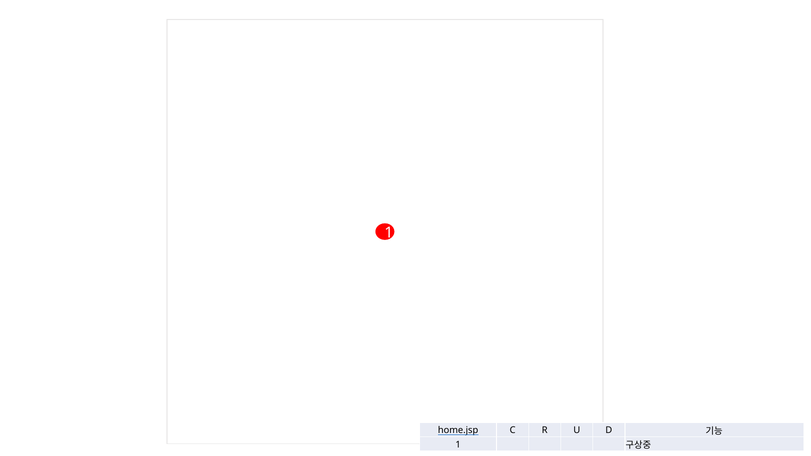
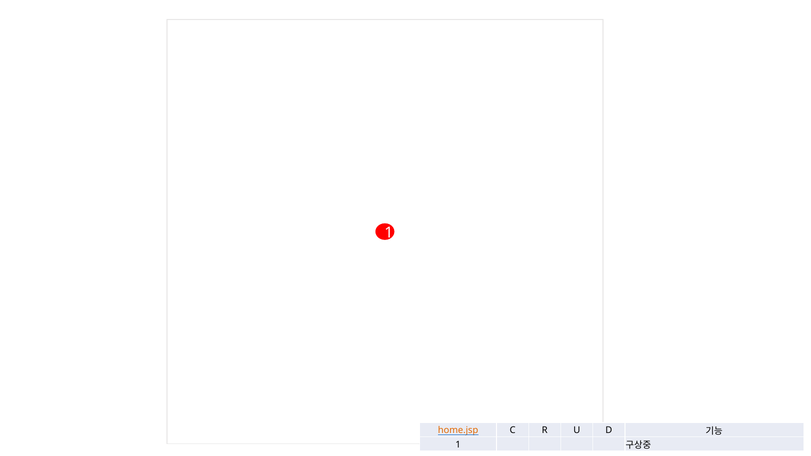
home.jsp colour: black -> orange
